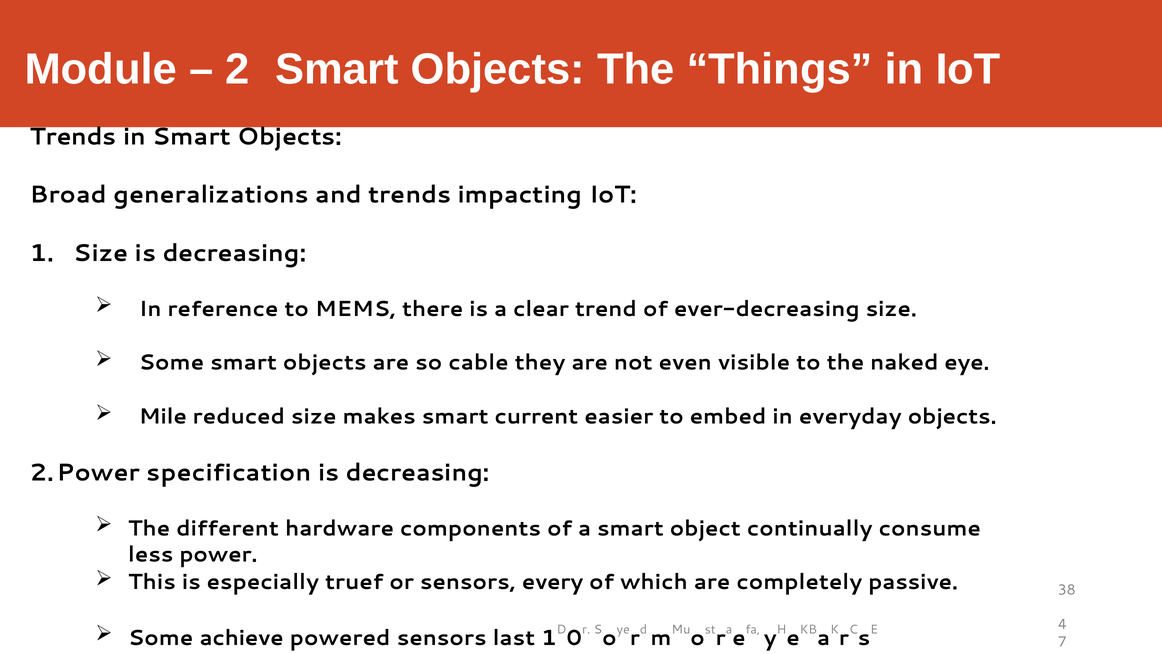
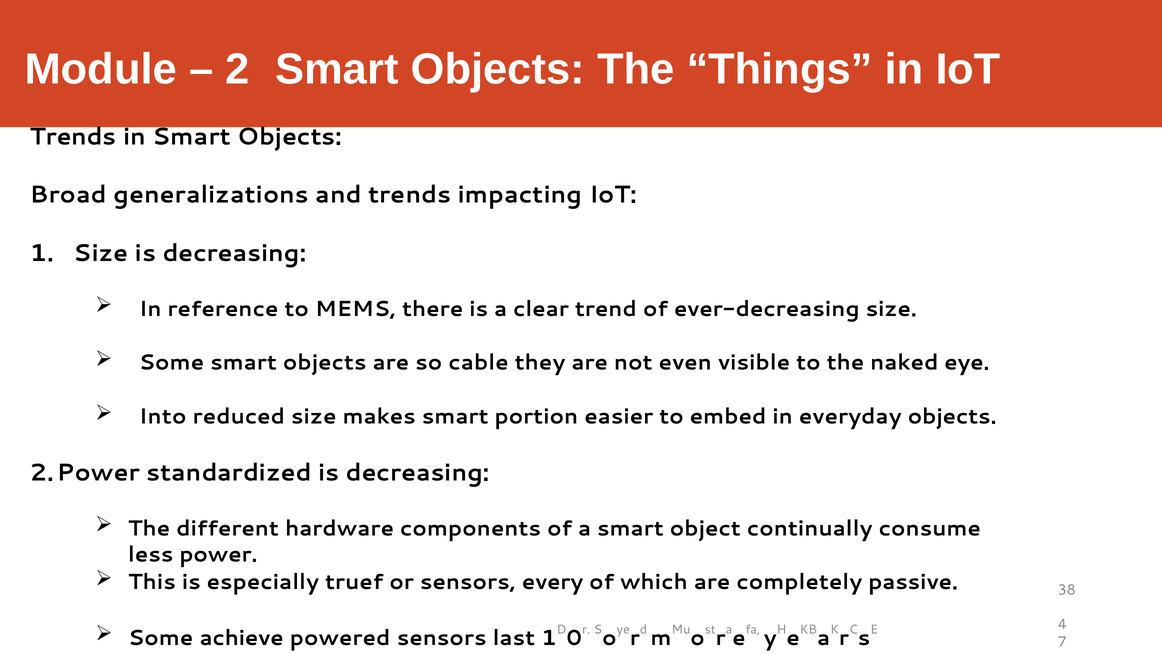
Mile: Mile -> Into
current: current -> portion
specification: specification -> standardized
